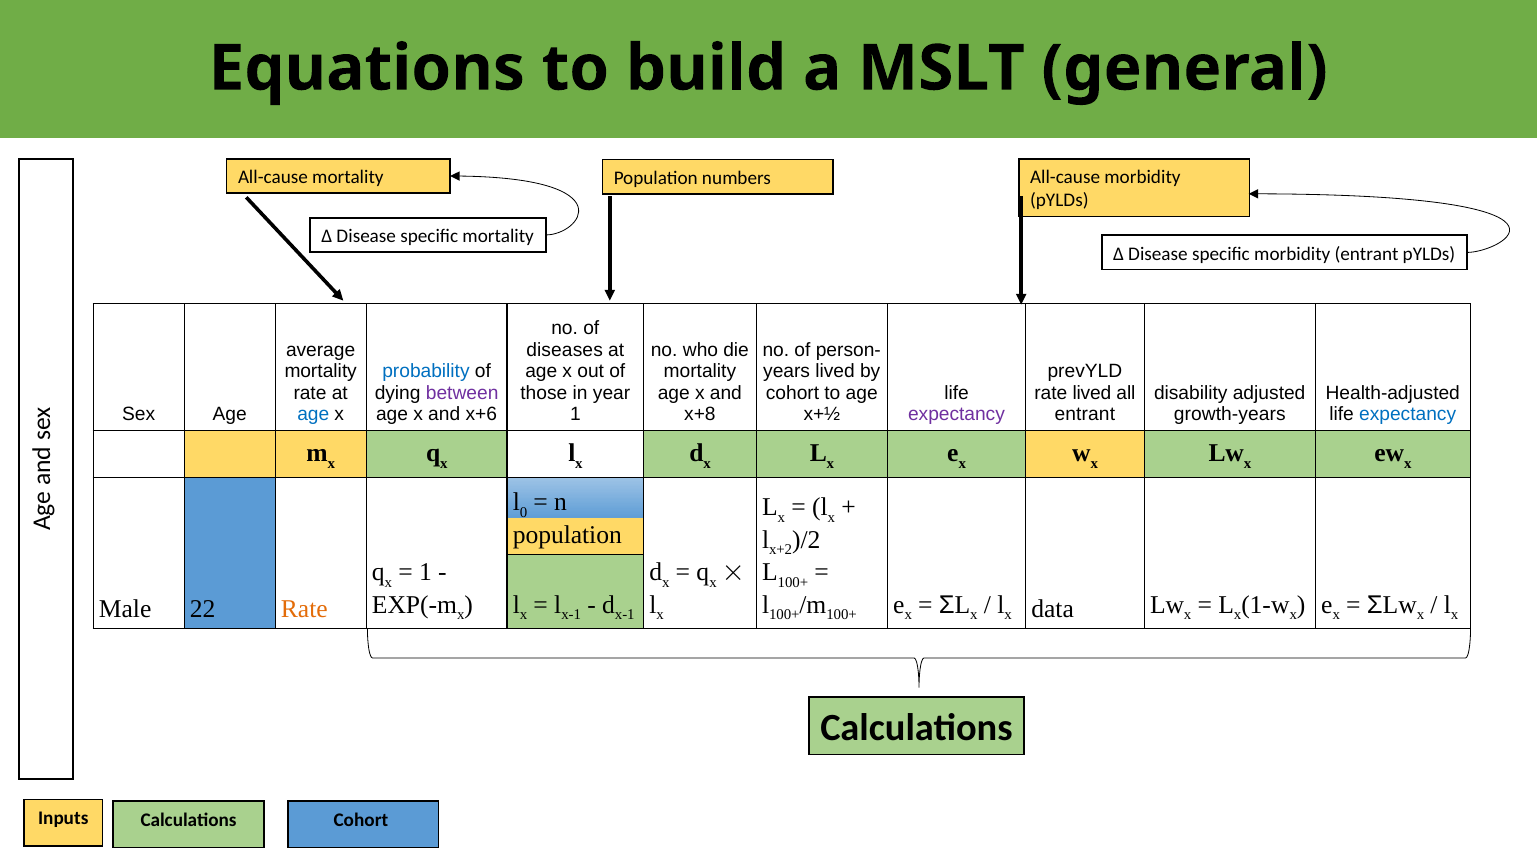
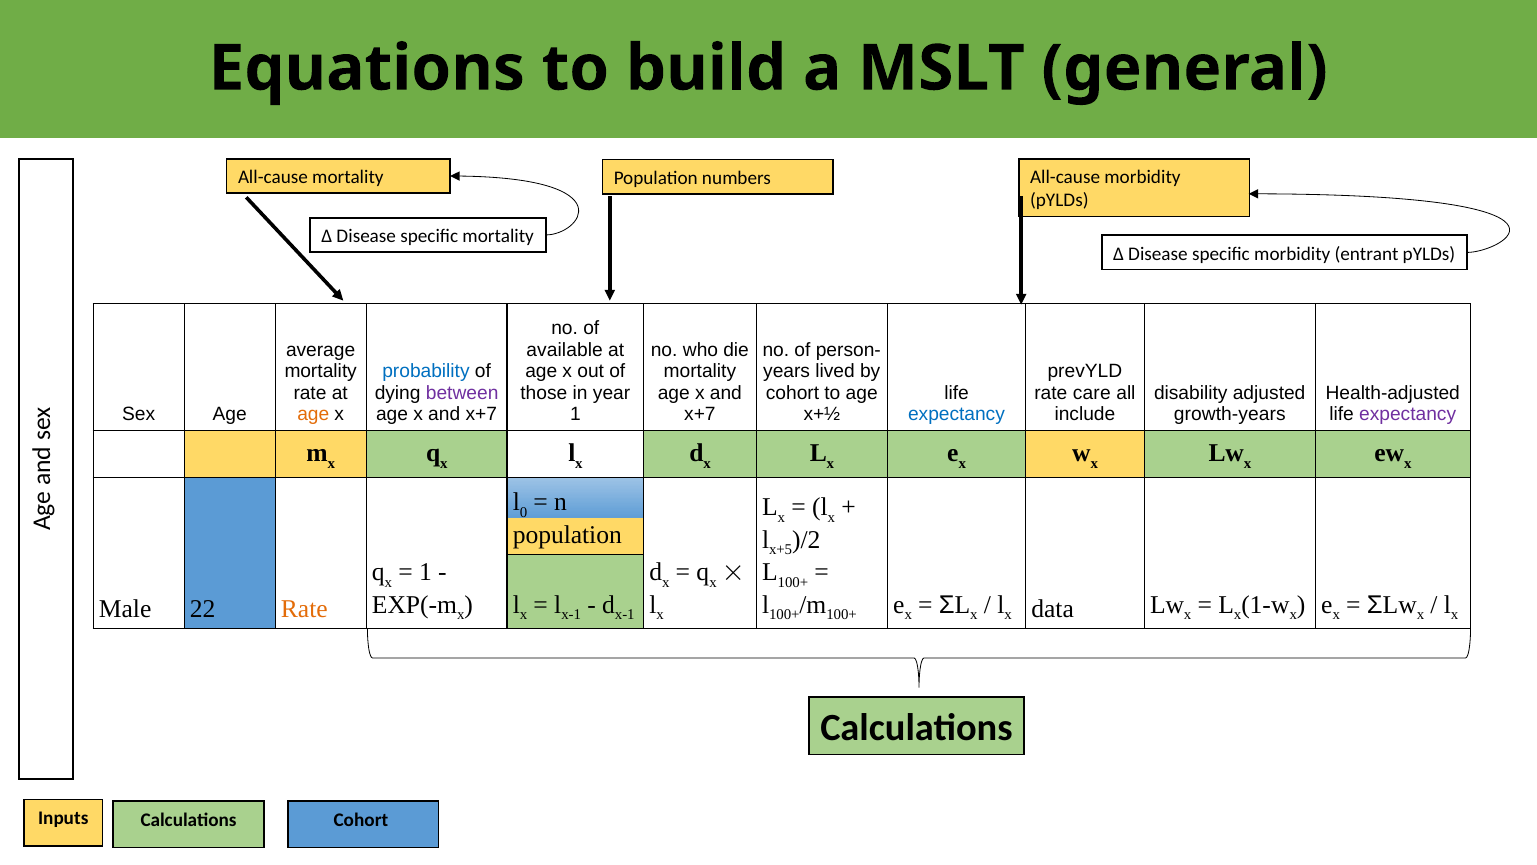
diseases: diseases -> available
rate lived: lived -> care
age at (313, 414) colour: blue -> orange
x+6 at (481, 414): x+6 -> x+7
x+8 at (700, 414): x+8 -> x+7
expectancy at (956, 414) colour: purple -> blue
entrant at (1085, 414): entrant -> include
expectancy at (1408, 414) colour: blue -> purple
x+2: x+2 -> x+5
